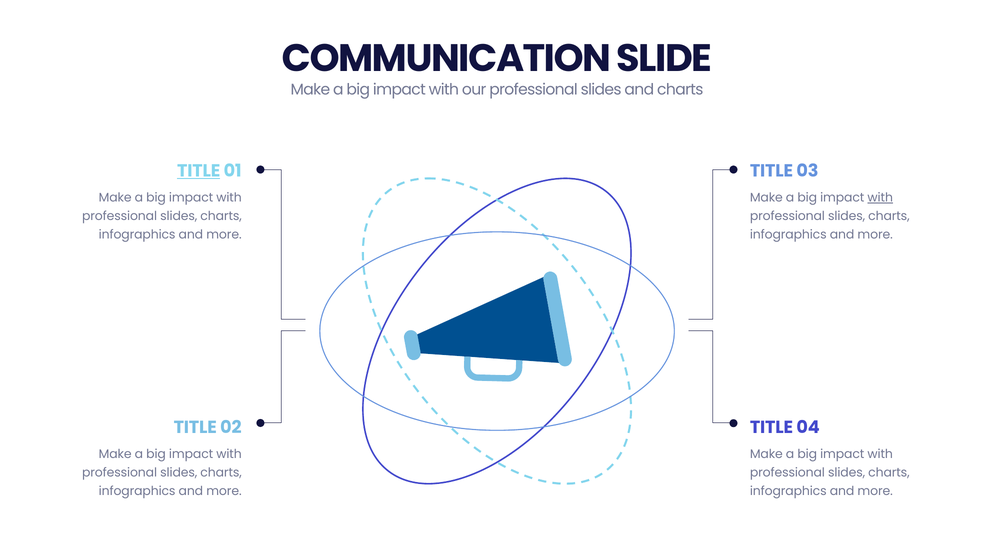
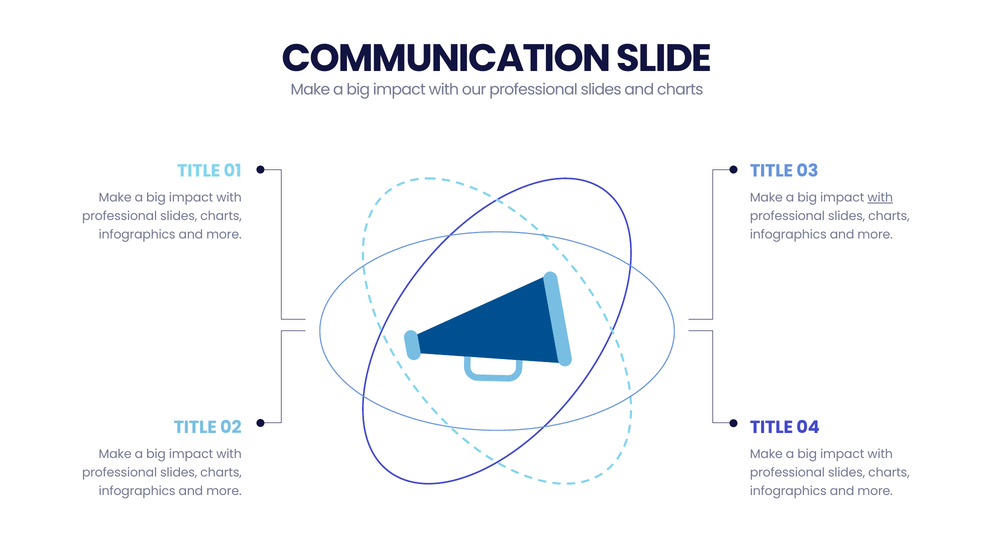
TITLE at (199, 171) underline: present -> none
